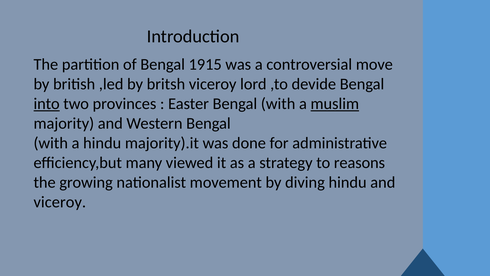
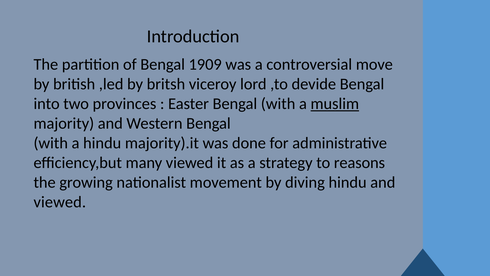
1915: 1915 -> 1909
into underline: present -> none
viceroy at (60, 202): viceroy -> viewed
